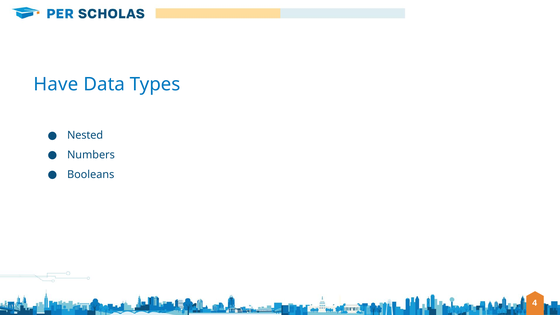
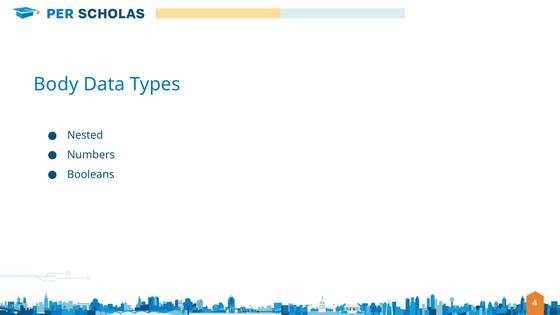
Have: Have -> Body
